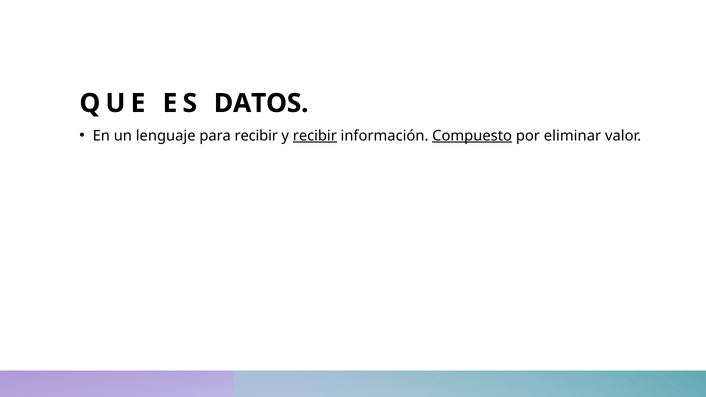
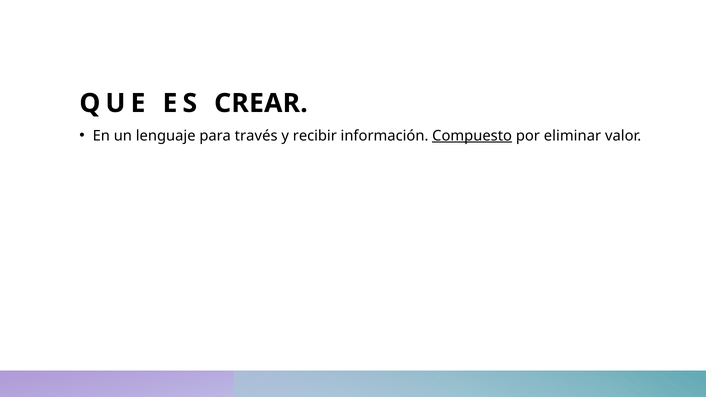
DATOS: DATOS -> CREAR
para recibir: recibir -> través
recibir at (315, 136) underline: present -> none
